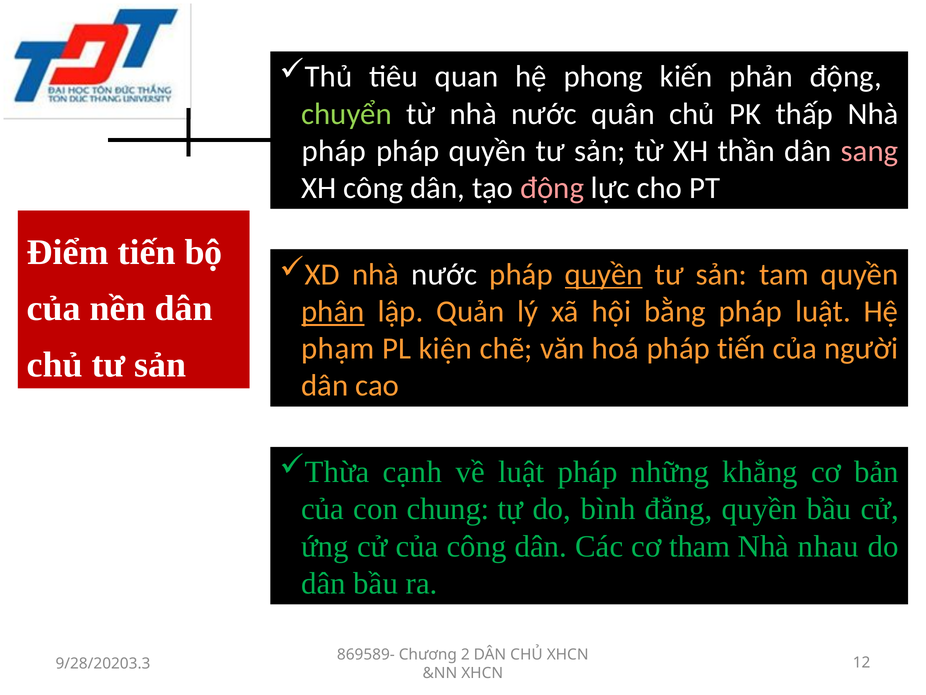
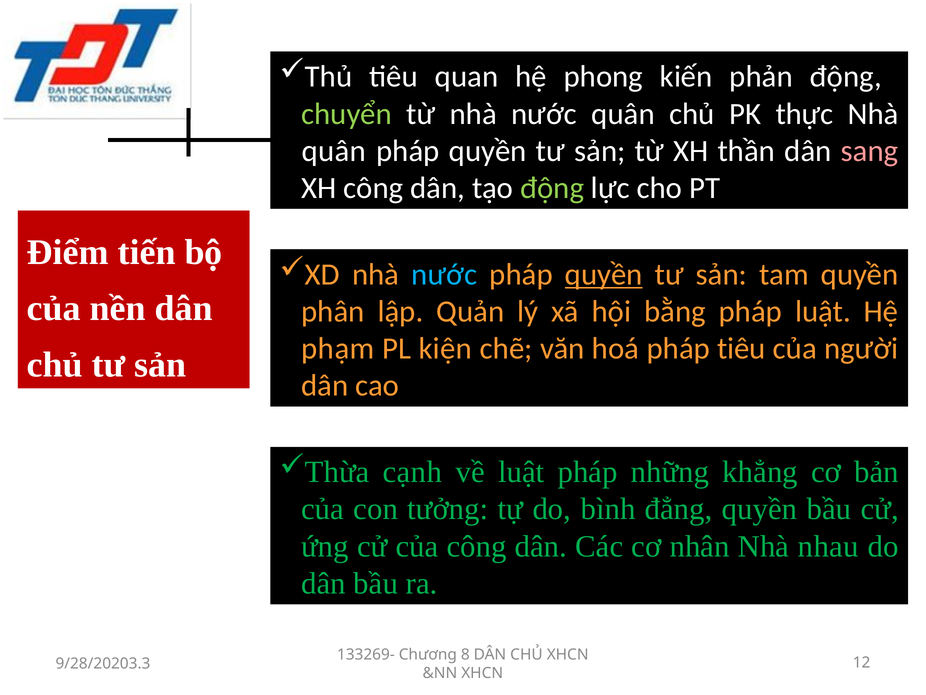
thấp: thấp -> thực
pháp at (334, 151): pháp -> quân
động at (552, 188) colour: pink -> light green
nước at (444, 274) colour: white -> light blue
phân underline: present -> none
pháp tiến: tiến -> tiêu
chung: chung -> tưởng
tham: tham -> nhân
869589-: 869589- -> 133269-
2: 2 -> 8
